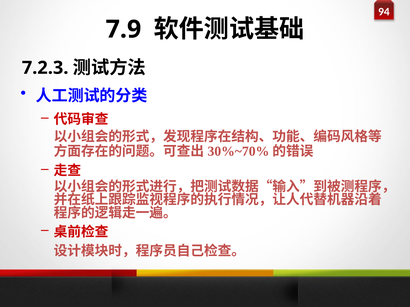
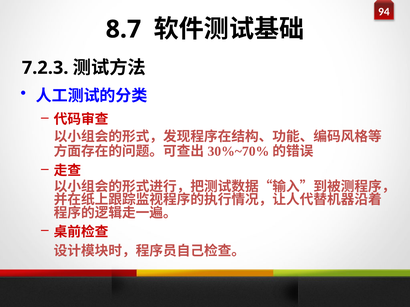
7.9: 7.9 -> 8.7
